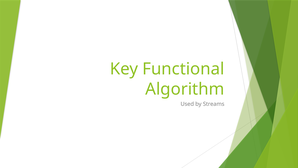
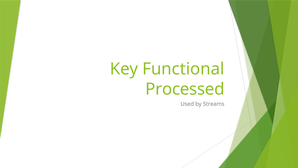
Algorithm: Algorithm -> Processed
